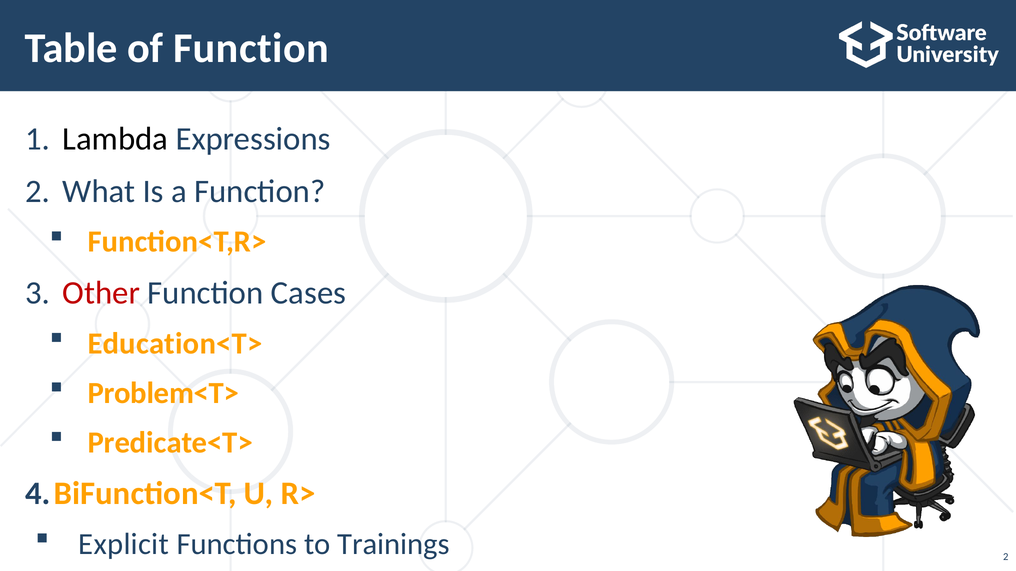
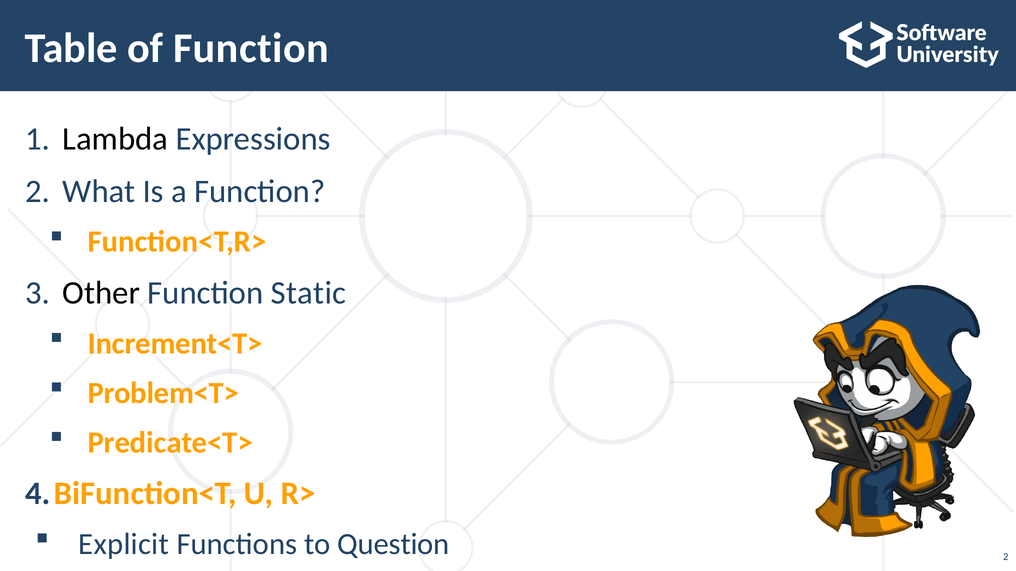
Other colour: red -> black
Cases: Cases -> Static
Education<T>: Education<T> -> Increment<T>
Trainings: Trainings -> Question
